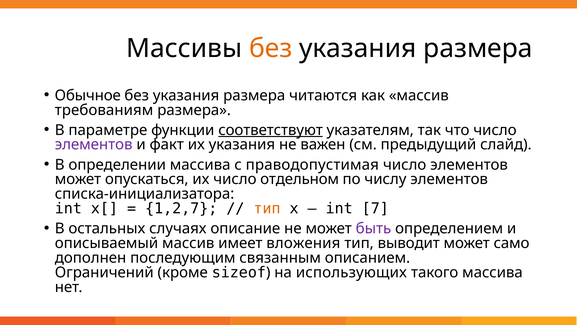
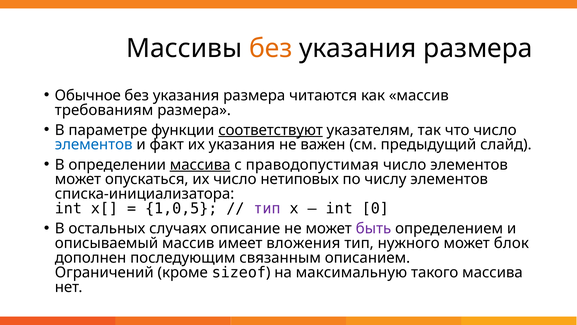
элементов at (94, 144) colour: purple -> blue
массива at (200, 164) underline: none -> present
отдельном: отдельном -> нетиповых
1,2,7: 1,2,7 -> 1,0,5
тип at (267, 208) colour: orange -> purple
7: 7 -> 0
выводит: выводит -> нужного
само: само -> блок
использующих: использующих -> максимальную
